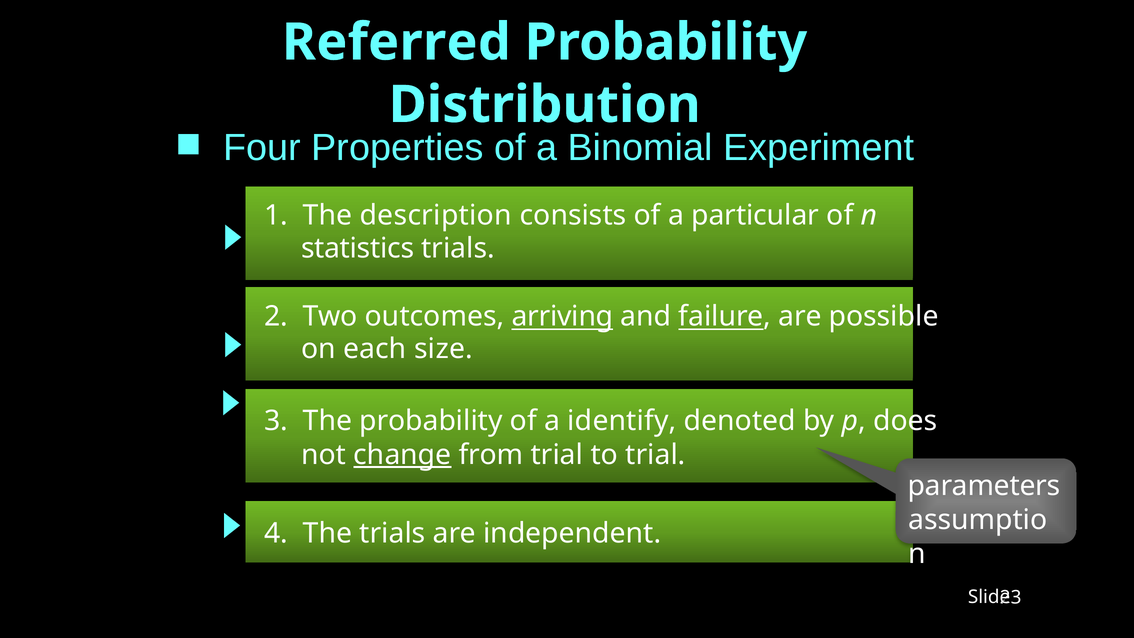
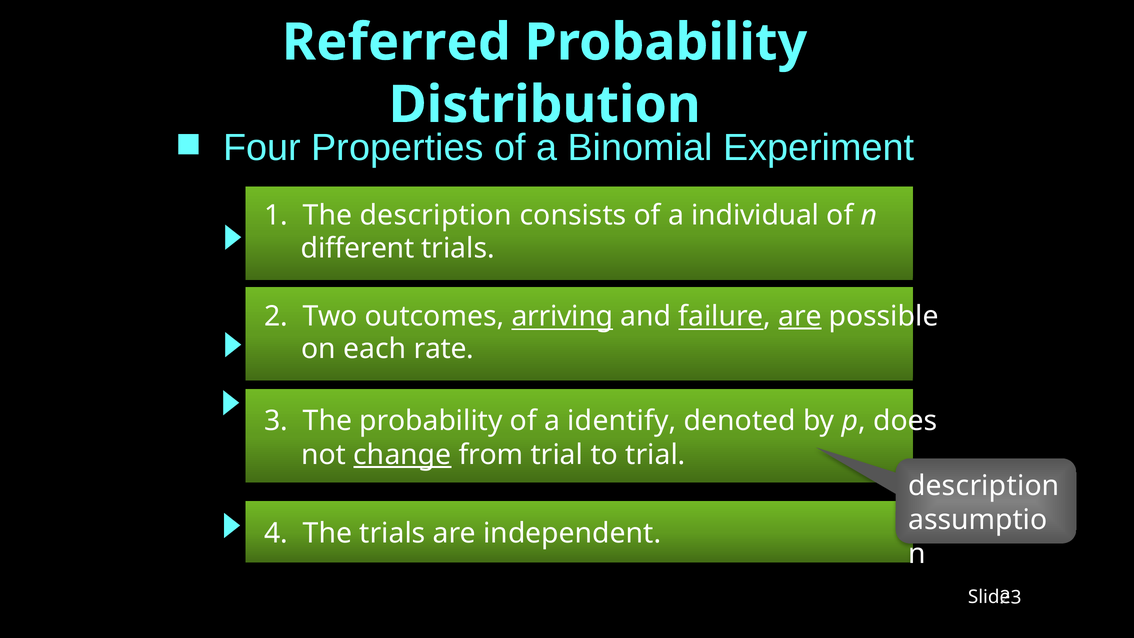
particular: particular -> individual
statistics: statistics -> different
are at (800, 316) underline: none -> present
size: size -> rate
parameters at (984, 486): parameters -> description
